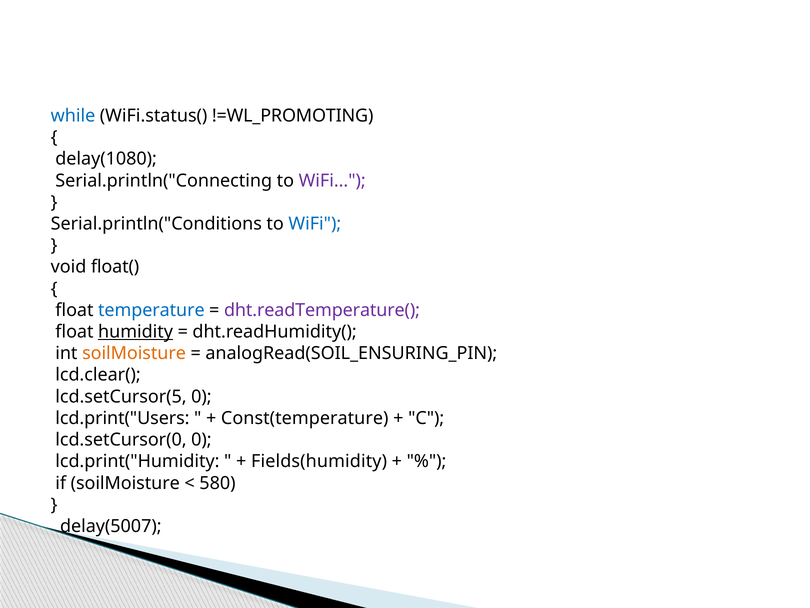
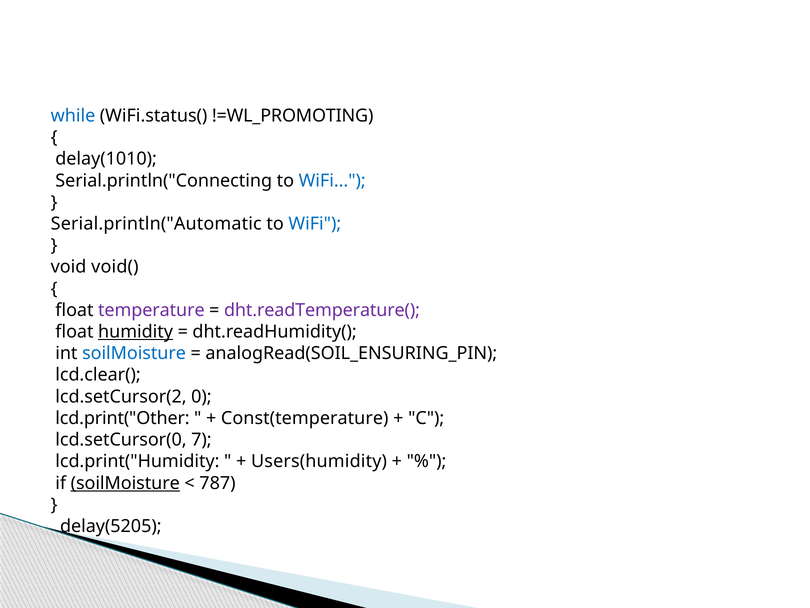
delay(1080: delay(1080 -> delay(1010
WiFi at (332, 180) colour: purple -> blue
Serial.println("Conditions: Serial.println("Conditions -> Serial.println("Automatic
float(: float( -> void(
temperature colour: blue -> purple
soilMoisture at (134, 353) colour: orange -> blue
lcd.setCursor(5: lcd.setCursor(5 -> lcd.setCursor(2
lcd.print("Users: lcd.print("Users -> lcd.print("Other
lcd.setCursor(0 0: 0 -> 7
Fields(humidity: Fields(humidity -> Users(humidity
soilMoisture at (125, 483) underline: none -> present
580: 580 -> 787
delay(5007: delay(5007 -> delay(5205
